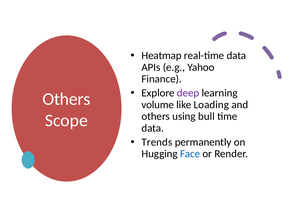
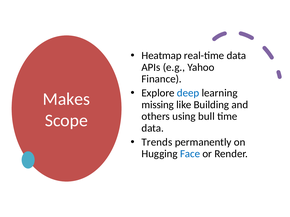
deep colour: purple -> blue
Others at (66, 99): Others -> Makes
volume: volume -> missing
Loading: Loading -> Building
